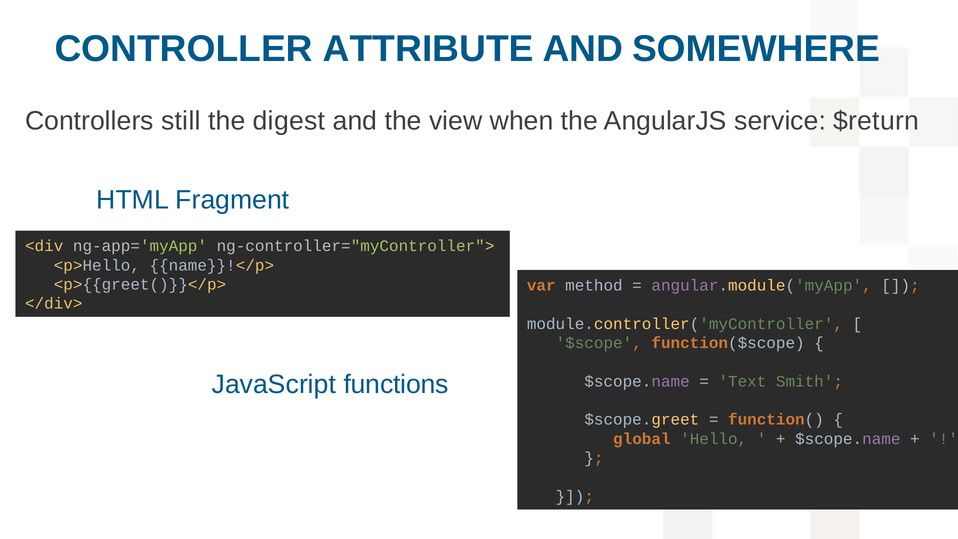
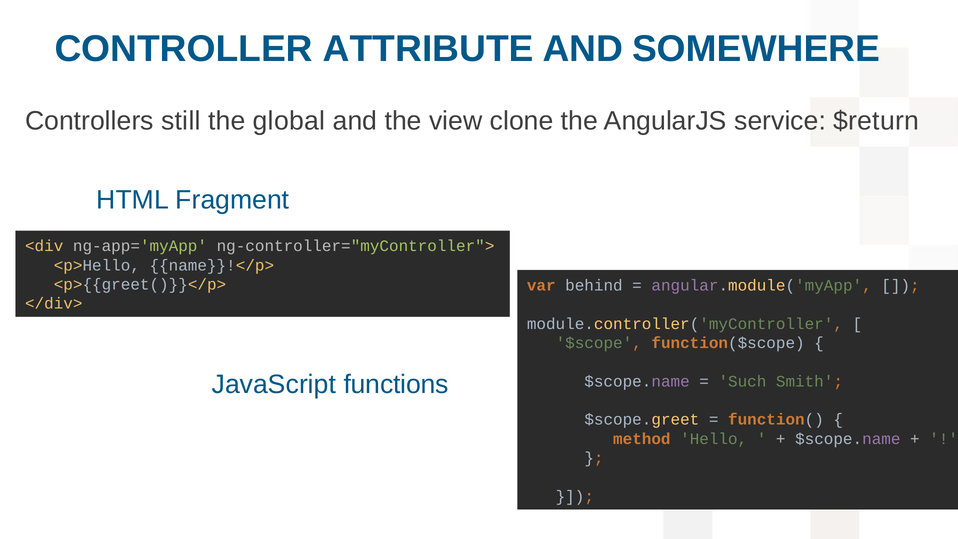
digest: digest -> global
when: when -> clone
method: method -> behind
Text: Text -> Such
global: global -> method
